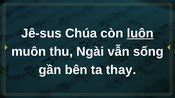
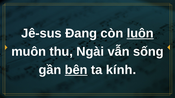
Chúa: Chúa -> Đang
bên underline: none -> present
thay: thay -> kính
